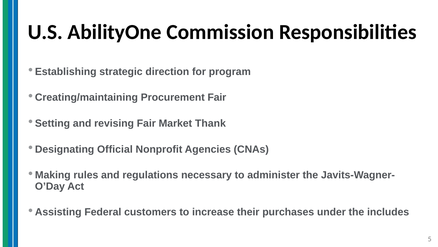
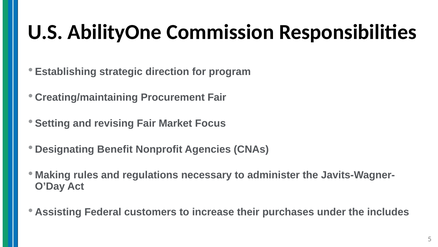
Thank: Thank -> Focus
Official: Official -> Benefit
